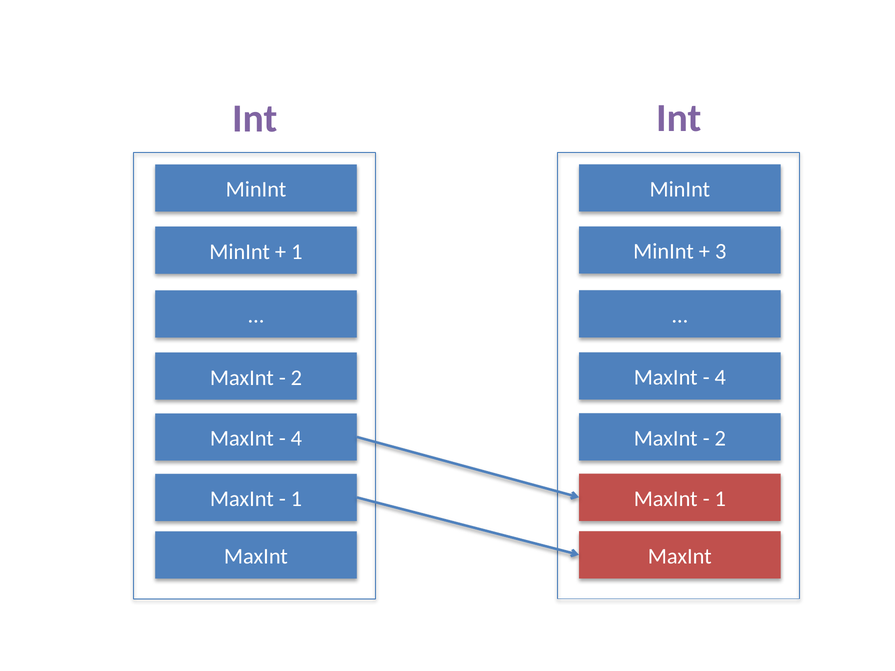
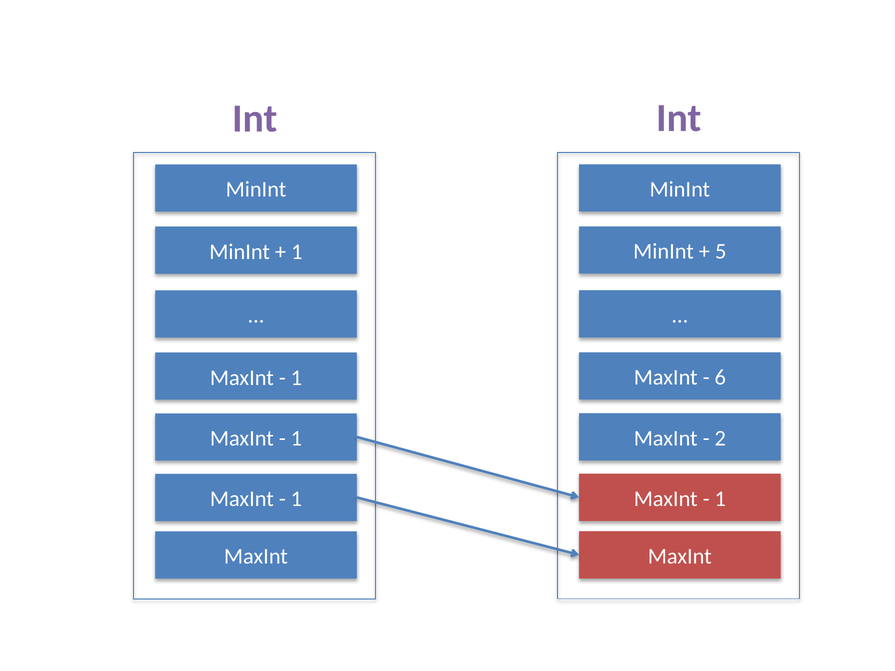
3: 3 -> 5
4 at (720, 378): 4 -> 6
2 at (296, 378): 2 -> 1
4 at (296, 439): 4 -> 1
